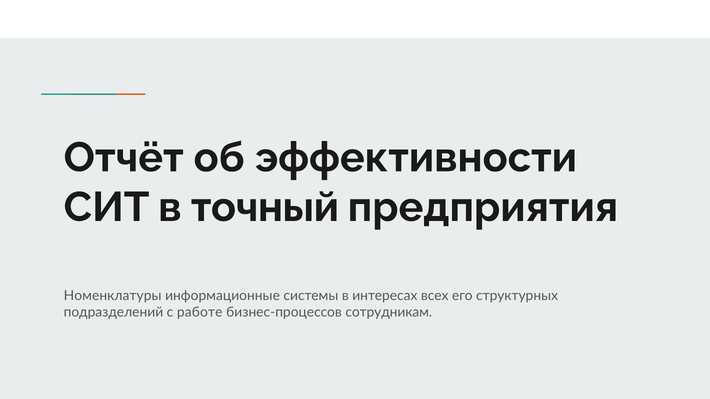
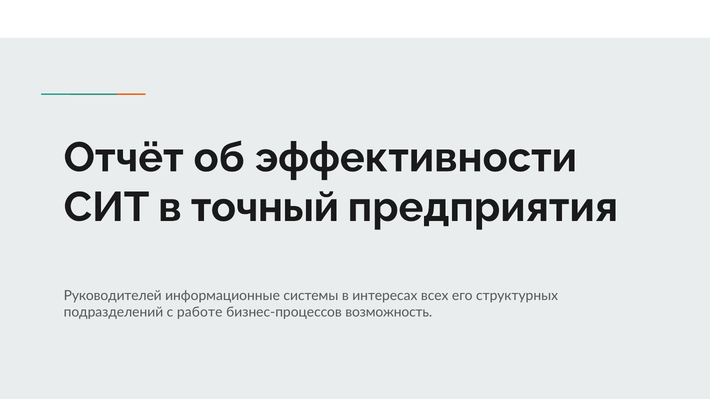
Номенклатуры: Номенклатуры -> Руководителей
сотрудникам: сотрудникам -> возможность
